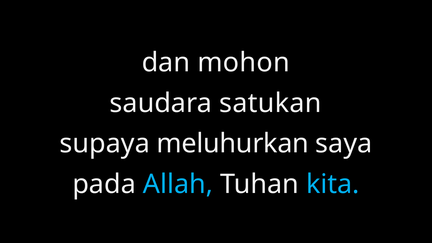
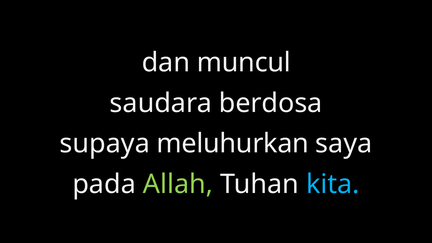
mohon: mohon -> muncul
satukan: satukan -> berdosa
Allah colour: light blue -> light green
